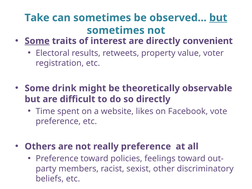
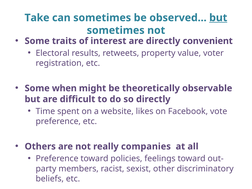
Some at (37, 41) underline: present -> none
drink: drink -> when
really preference: preference -> companies
